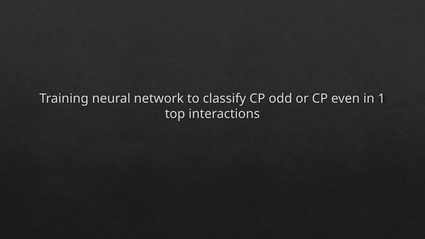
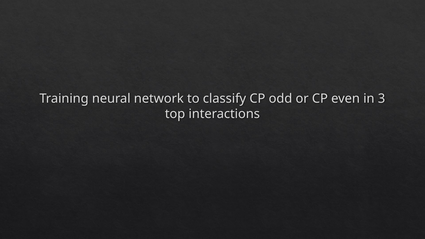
1: 1 -> 3
